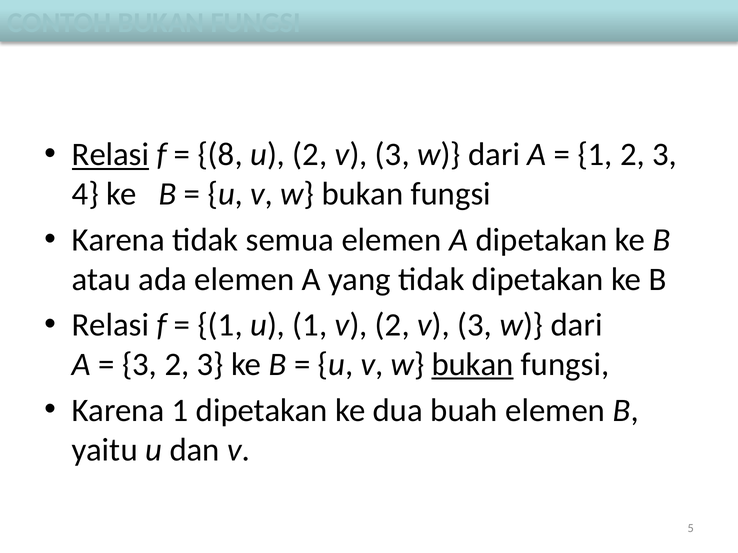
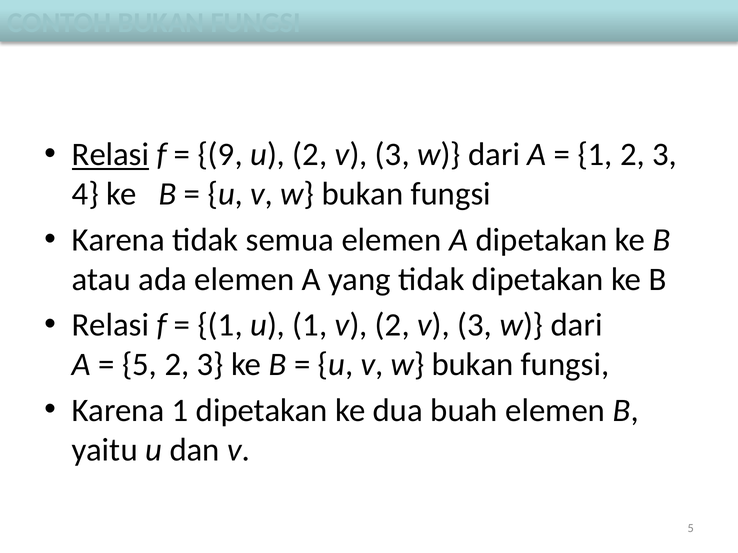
8: 8 -> 9
3 at (140, 365): 3 -> 5
bukan at (473, 365) underline: present -> none
